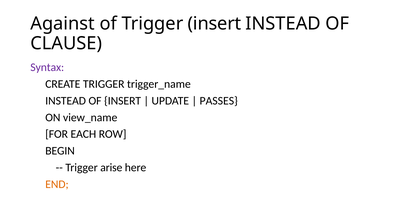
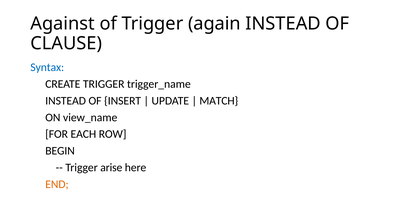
Trigger insert: insert -> again
Syntax colour: purple -> blue
PASSES: PASSES -> MATCH
